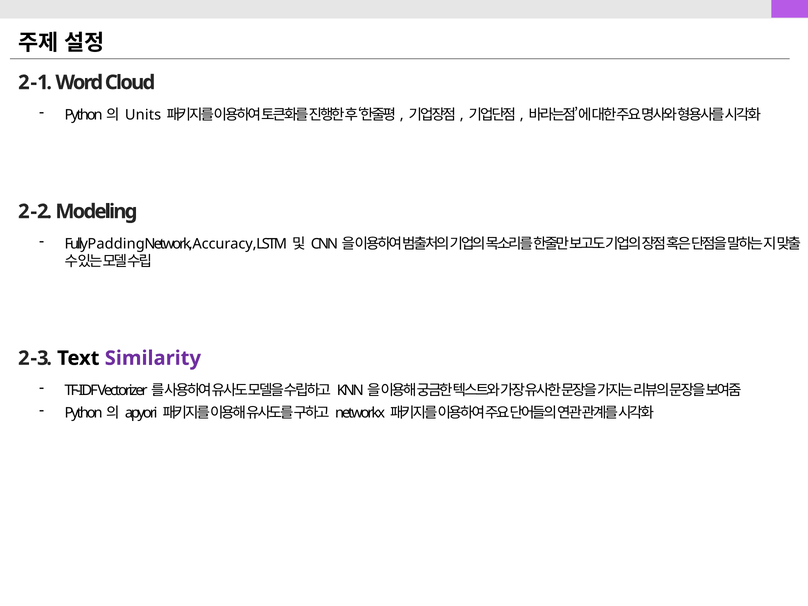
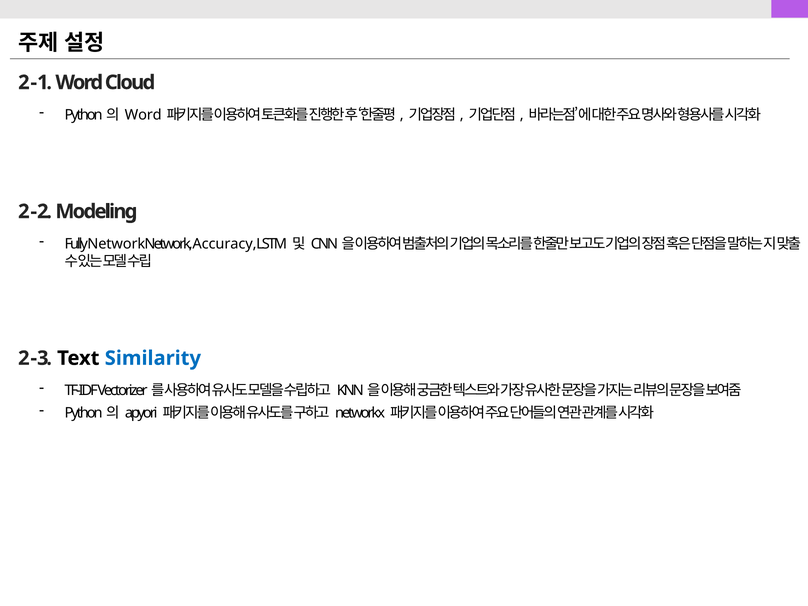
Units at (143, 115): Units -> Word
Fully Padding: Padding -> Network
Similarity colour: purple -> blue
